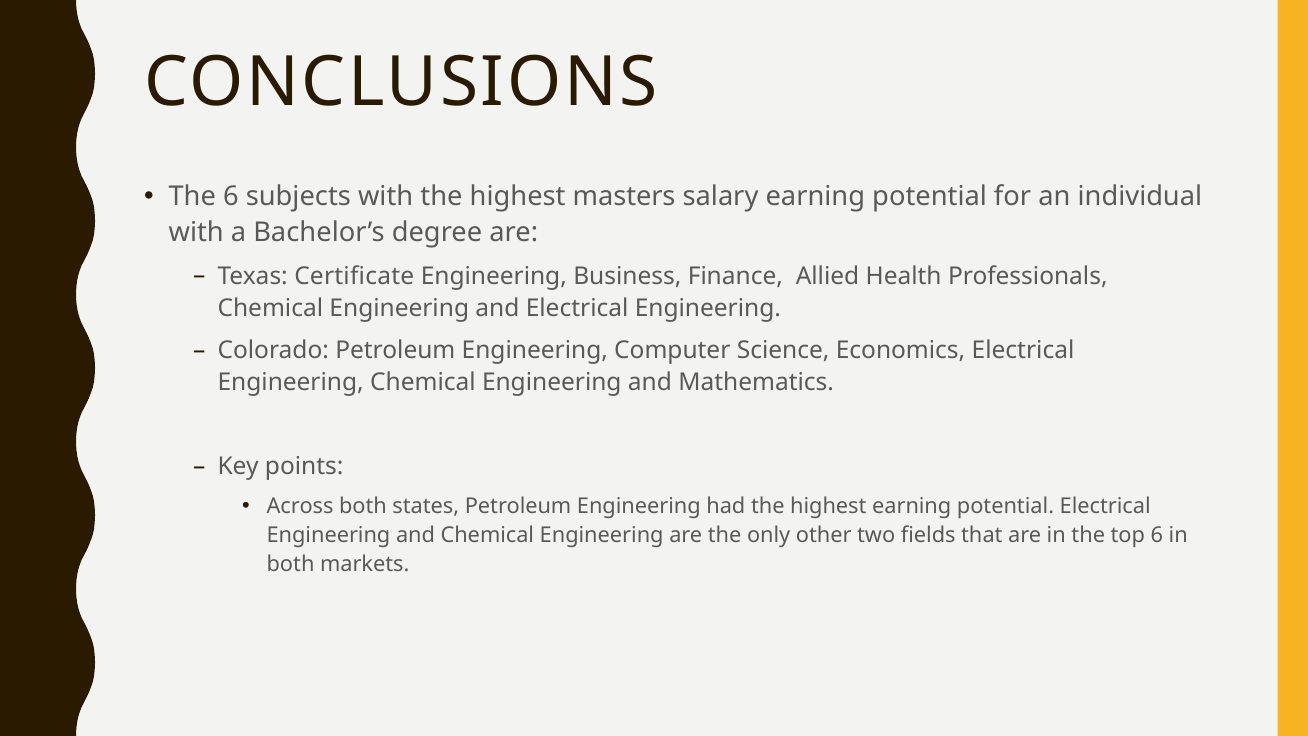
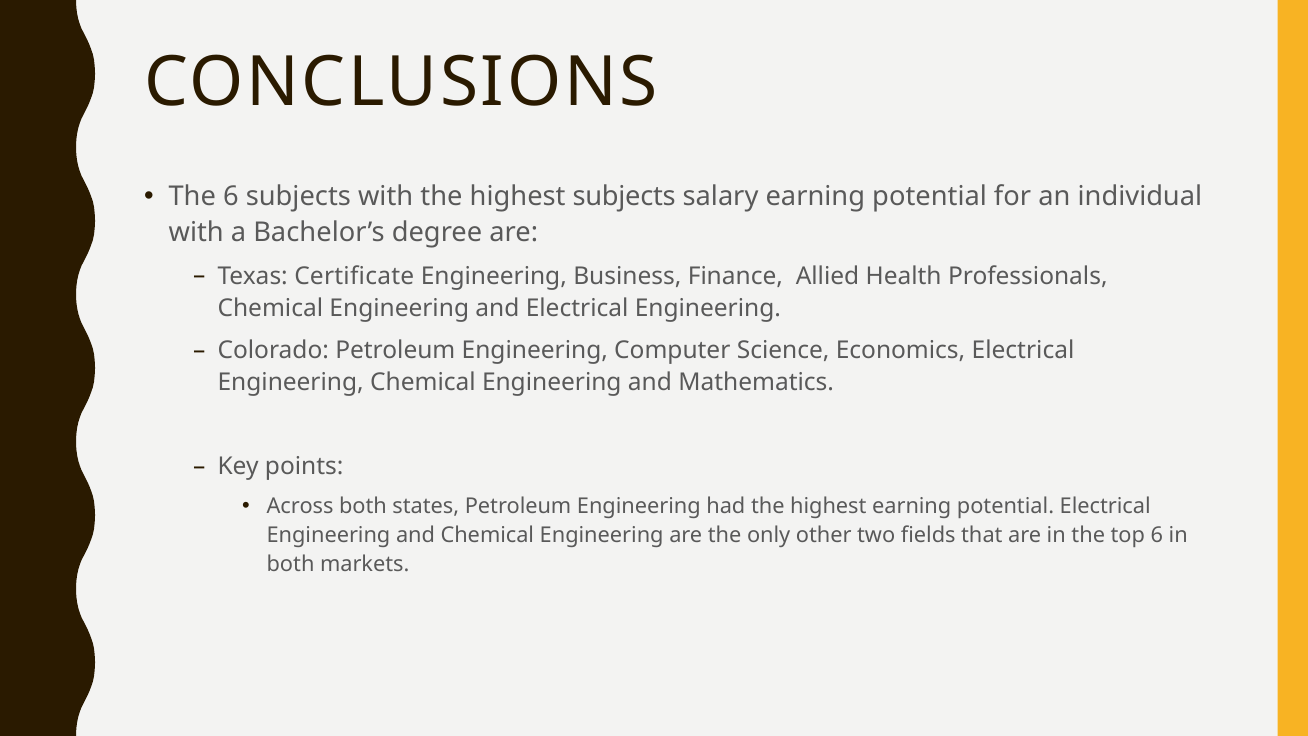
highest masters: masters -> subjects
